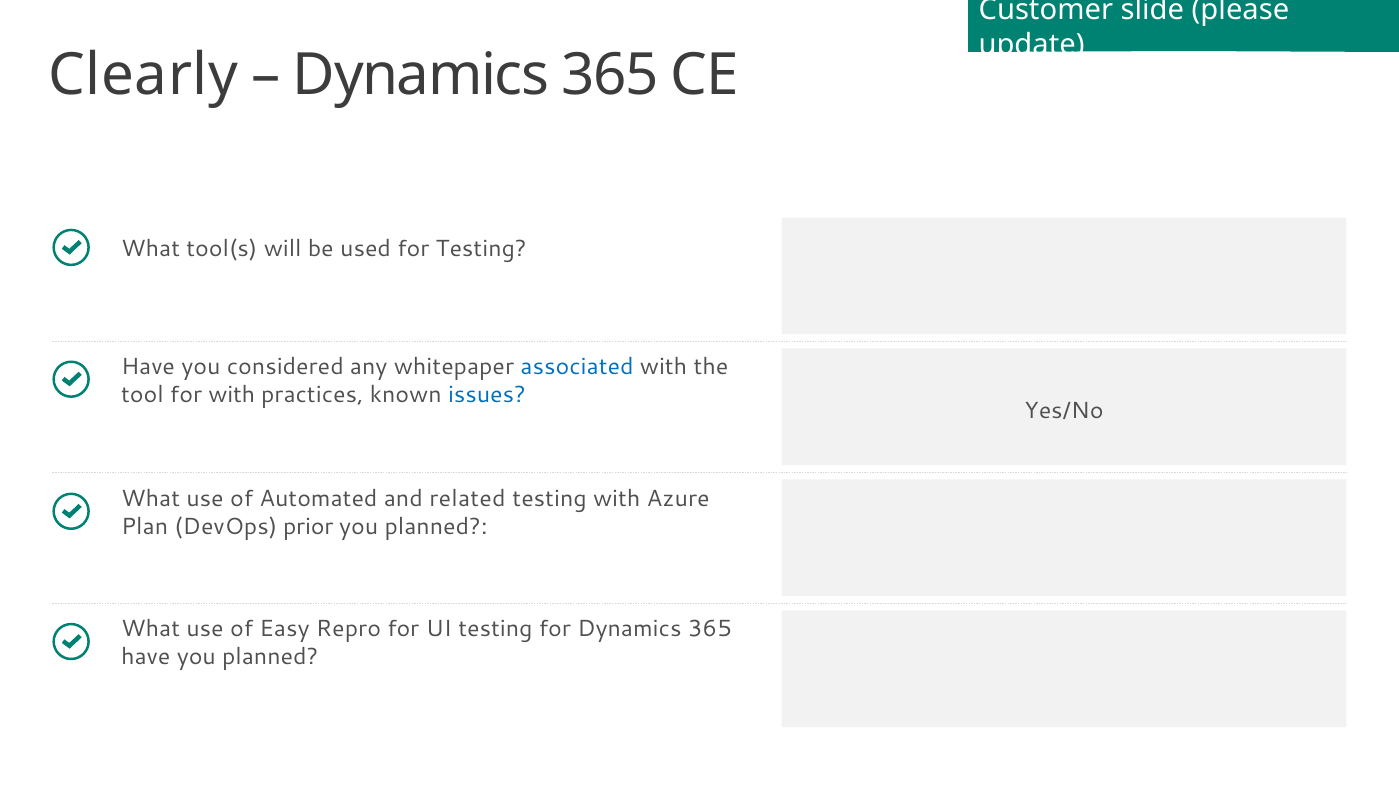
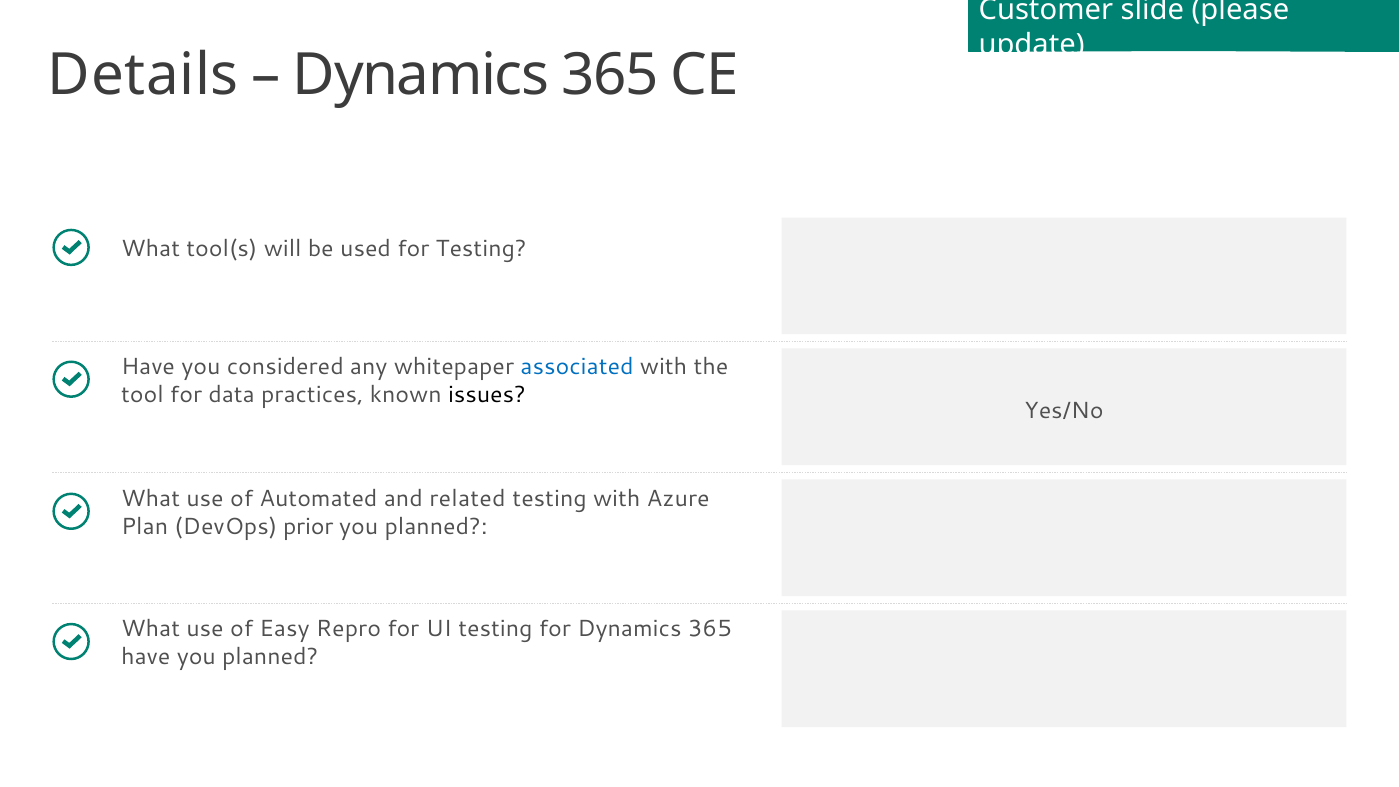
Clearly: Clearly -> Details
for with: with -> data
issues colour: blue -> black
